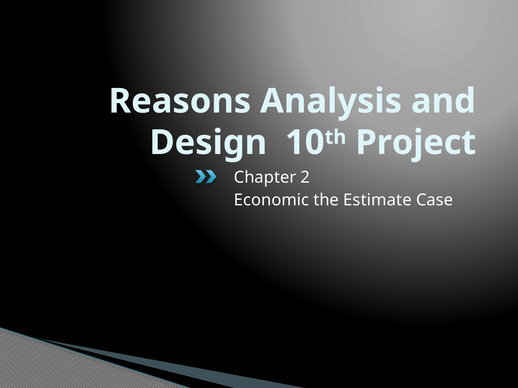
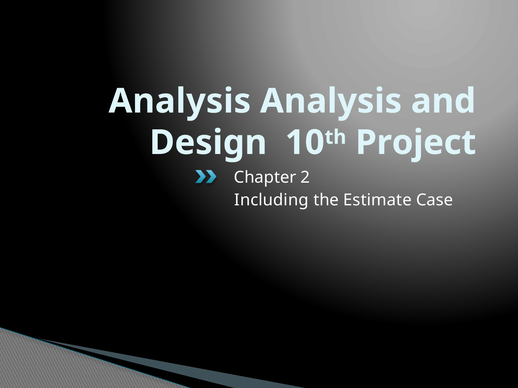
Reasons at (180, 101): Reasons -> Analysis
Economic: Economic -> Including
